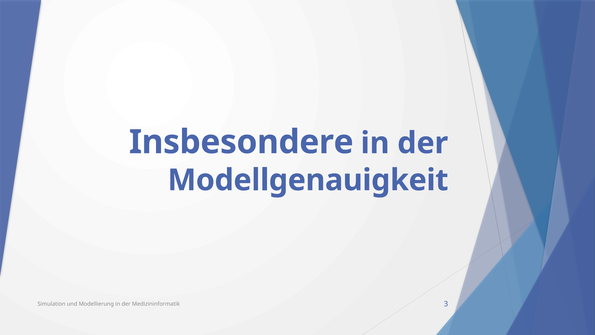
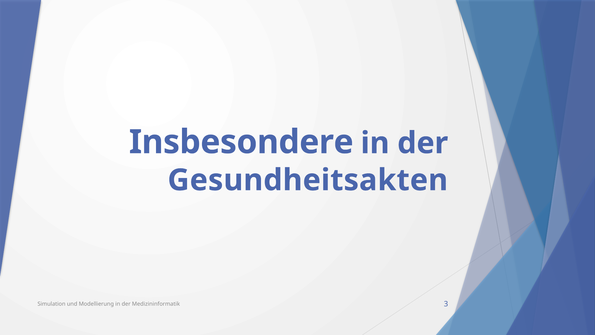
Modellgenauigkeit: Modellgenauigkeit -> Gesundheitsakten
